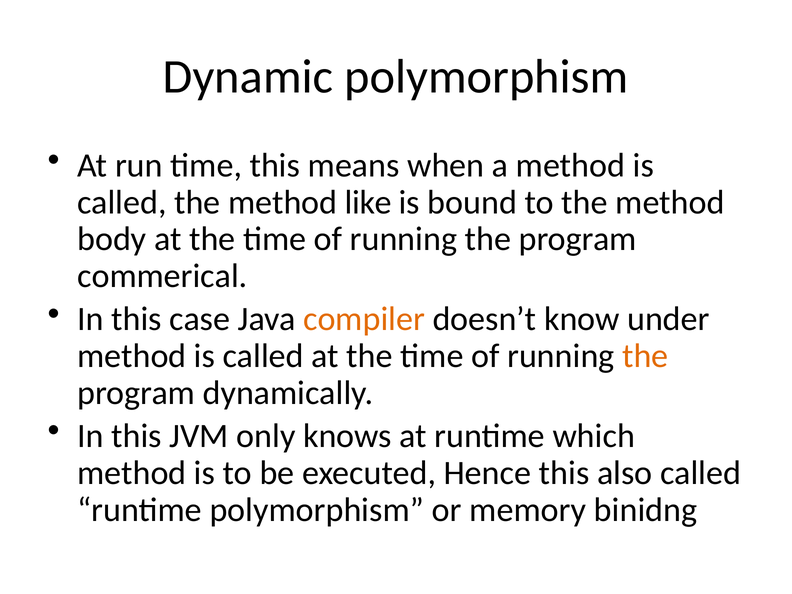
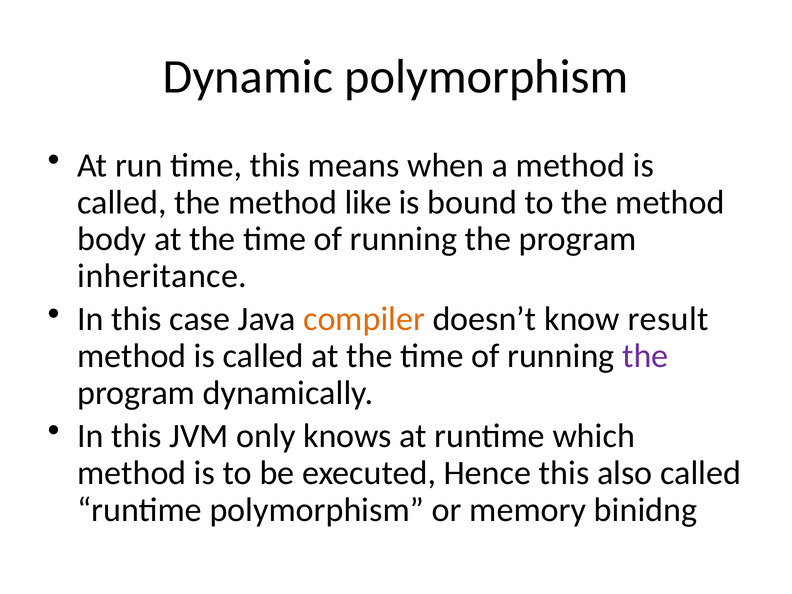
commerical: commerical -> inheritance
under: under -> result
the at (645, 356) colour: orange -> purple
